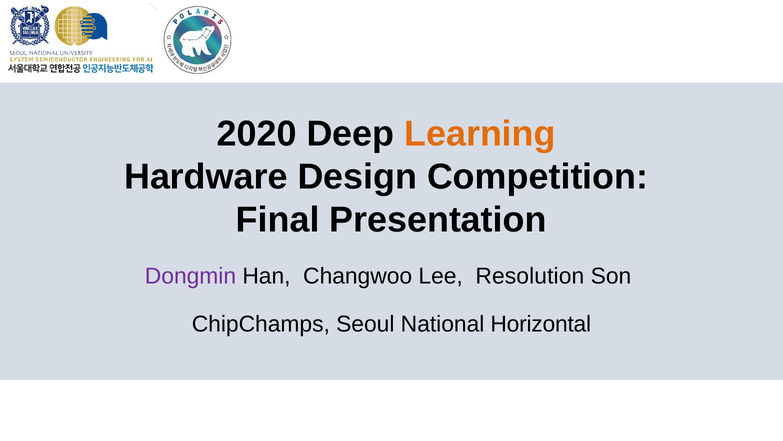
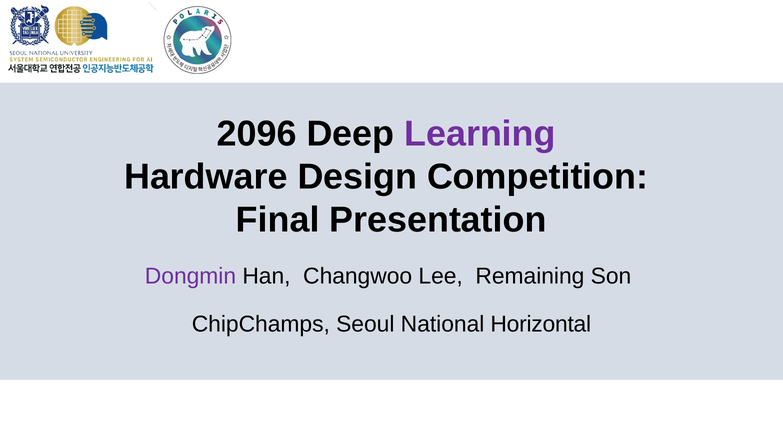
2020: 2020 -> 2096
Learning colour: orange -> purple
Resolution: Resolution -> Remaining
